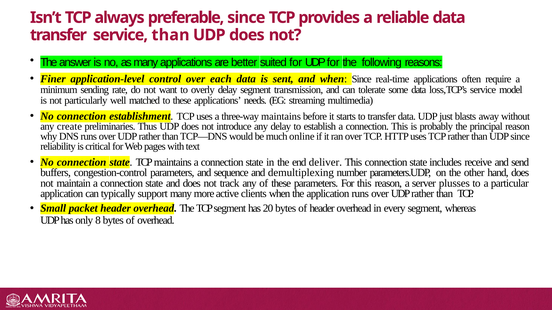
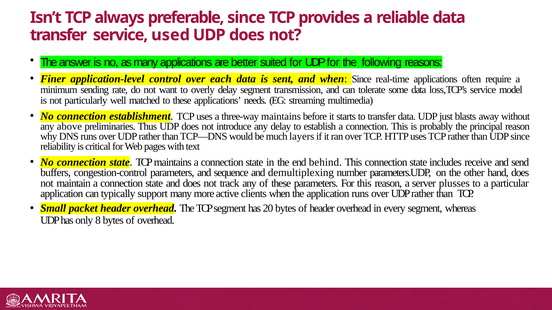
service than: than -> used
create: create -> above
online: online -> layers
deliver: deliver -> behind
